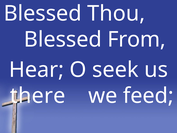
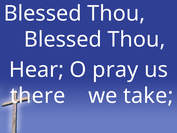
From at (137, 39): From -> Thou
seek: seek -> pray
feed: feed -> take
